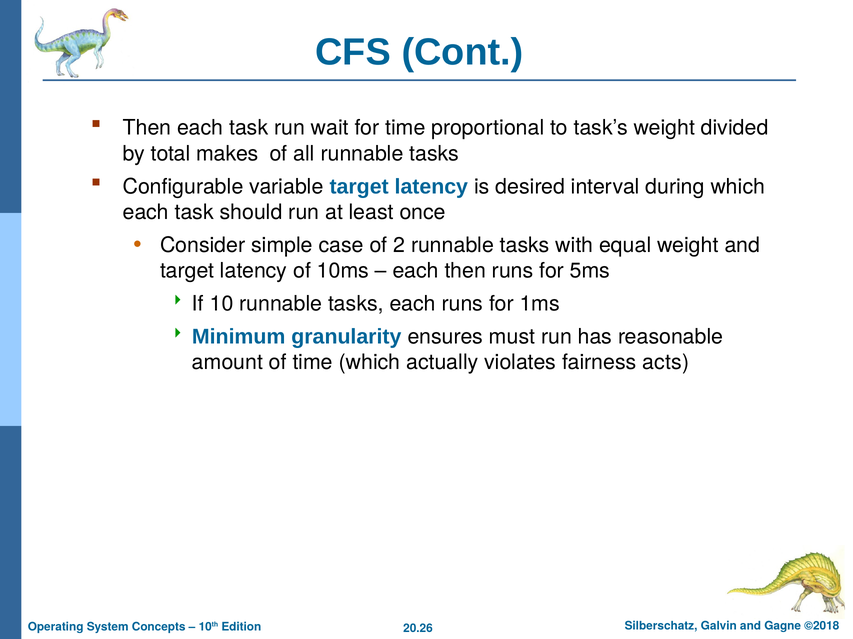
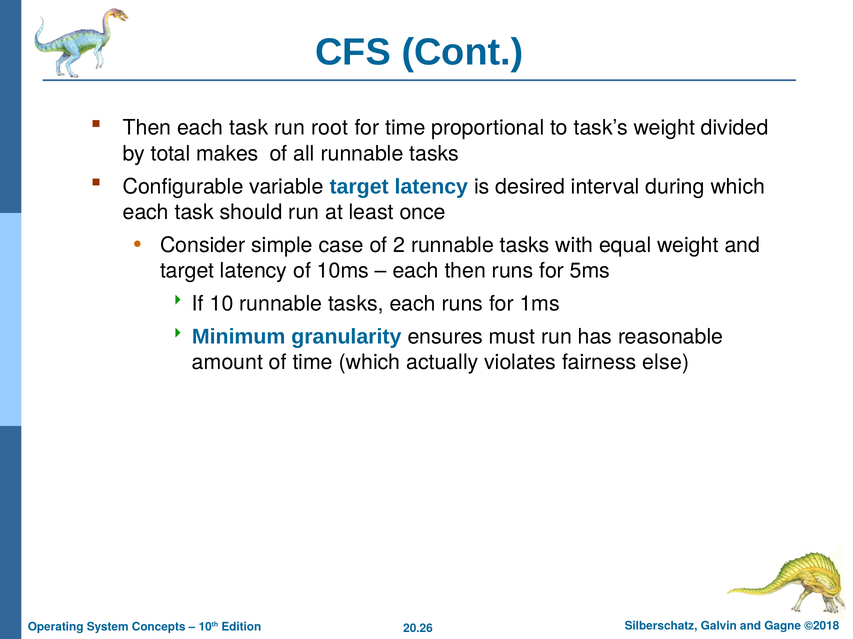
wait: wait -> root
acts: acts -> else
